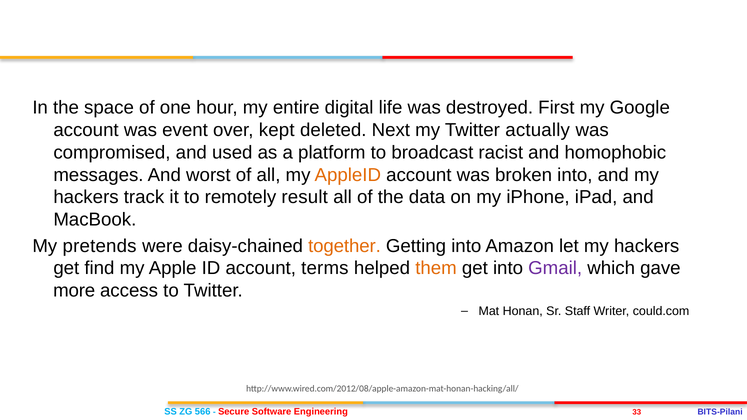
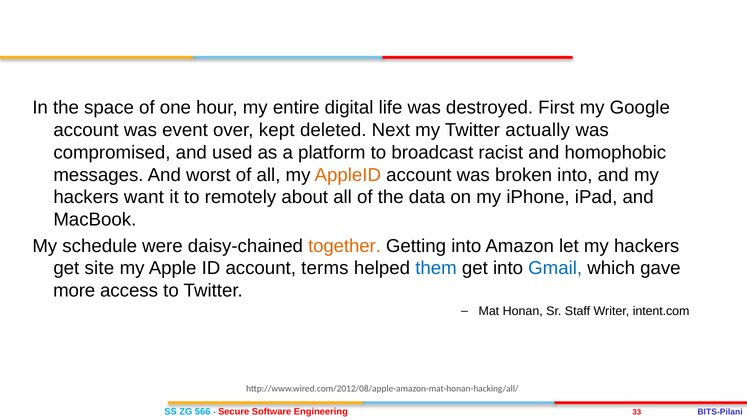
track: track -> want
result: result -> about
pretends: pretends -> schedule
find: find -> site
them colour: orange -> blue
Gmail colour: purple -> blue
could.com: could.com -> intent.com
